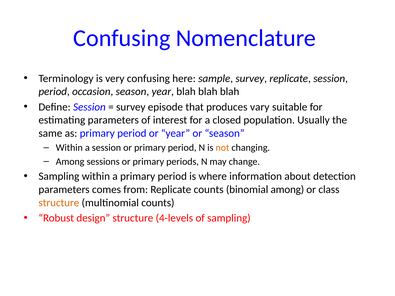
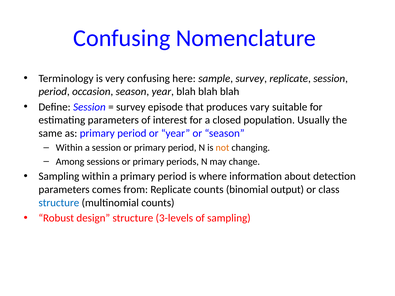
binomial among: among -> output
structure at (59, 203) colour: orange -> blue
4-levels: 4-levels -> 3-levels
